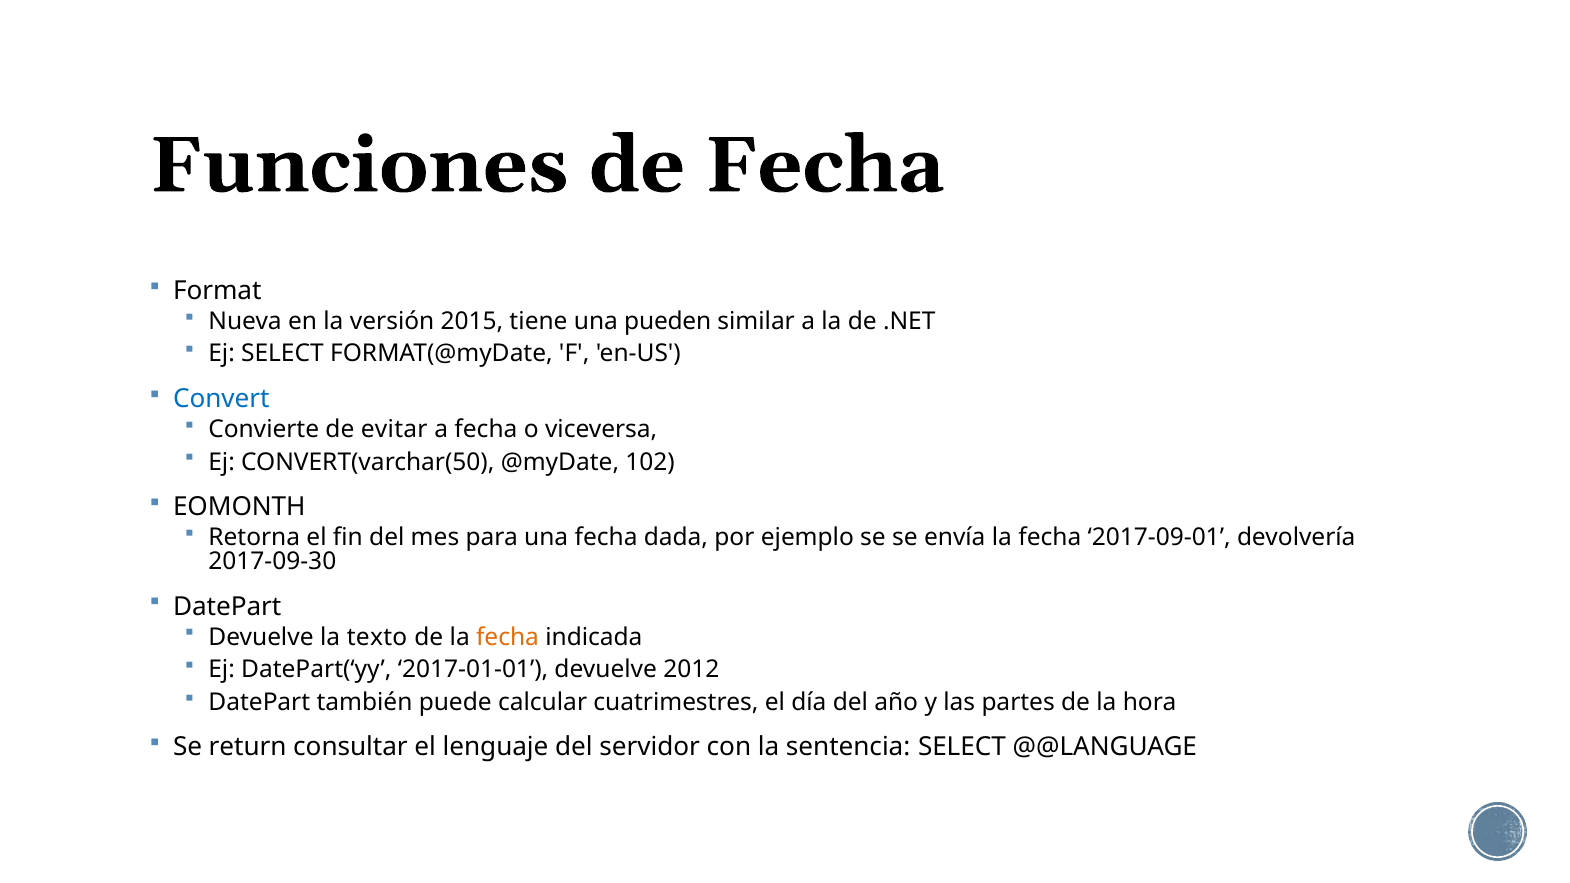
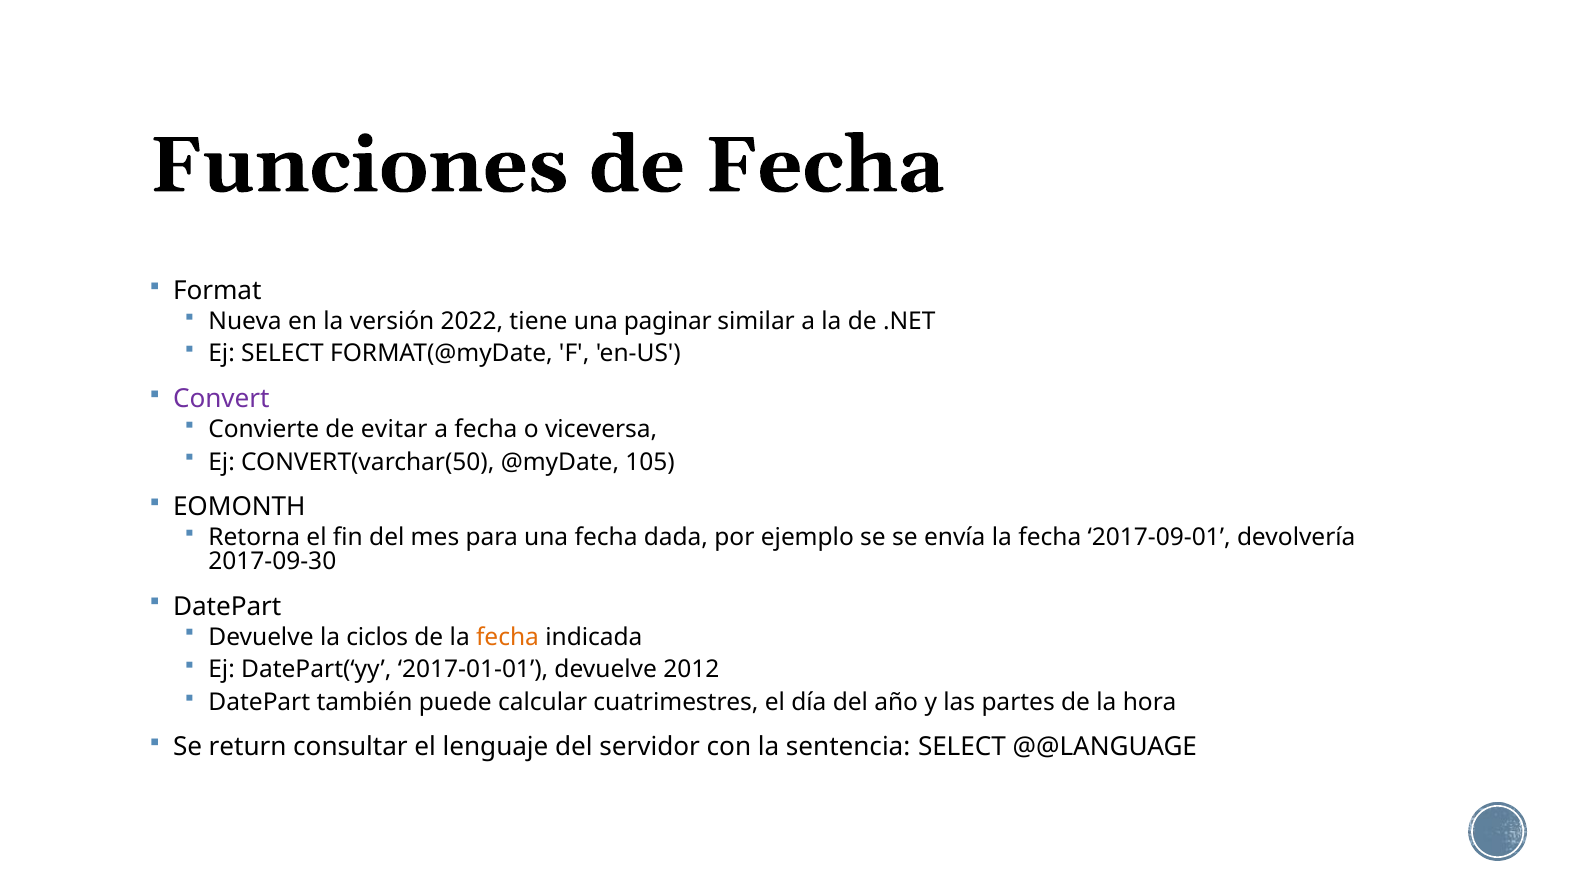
2015: 2015 -> 2022
pueden: pueden -> paginar
Convert colour: blue -> purple
102: 102 -> 105
texto: texto -> ciclos
